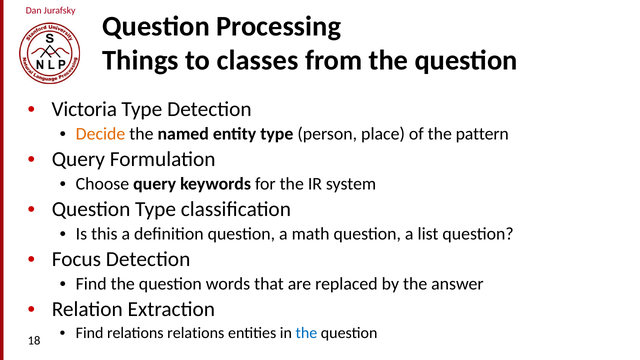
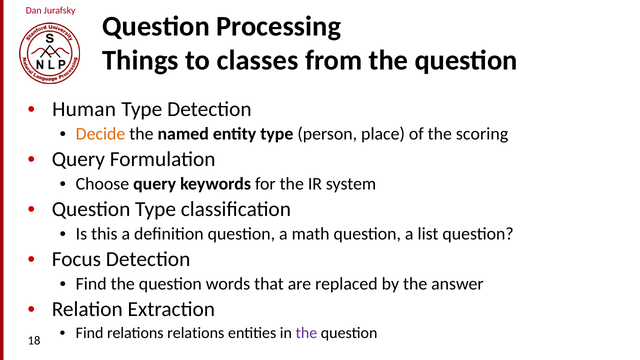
Victoria: Victoria -> Human
pattern: pattern -> scoring
the at (306, 333) colour: blue -> purple
